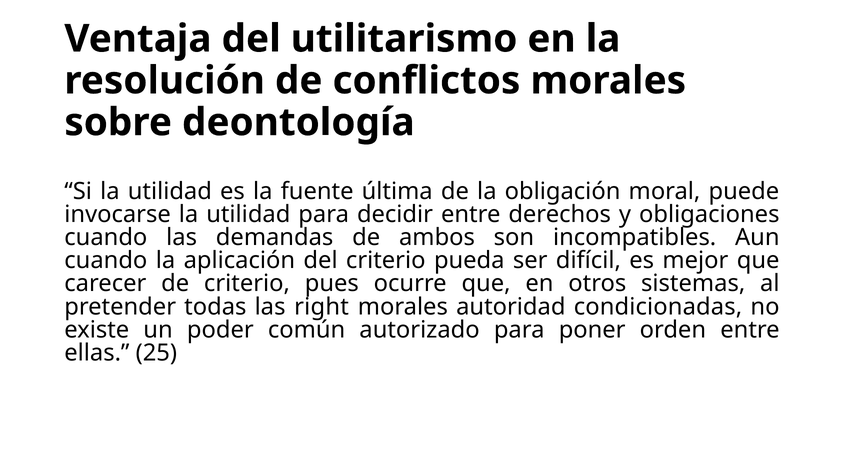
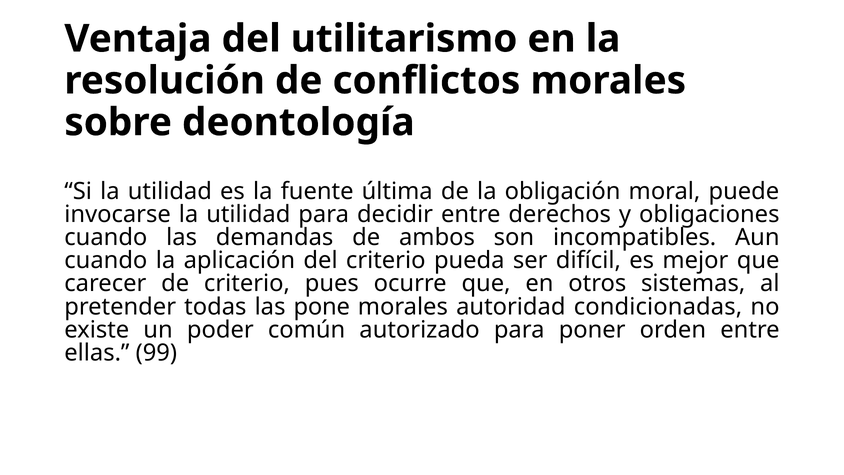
right: right -> pone
25: 25 -> 99
